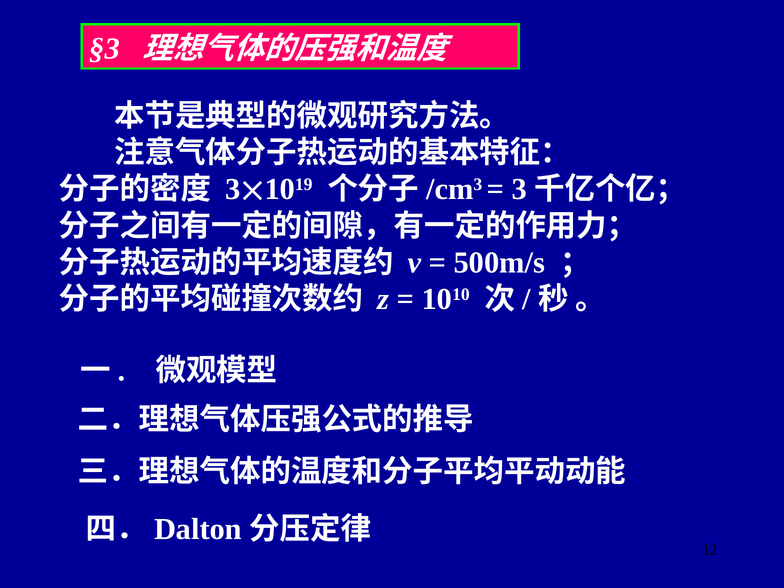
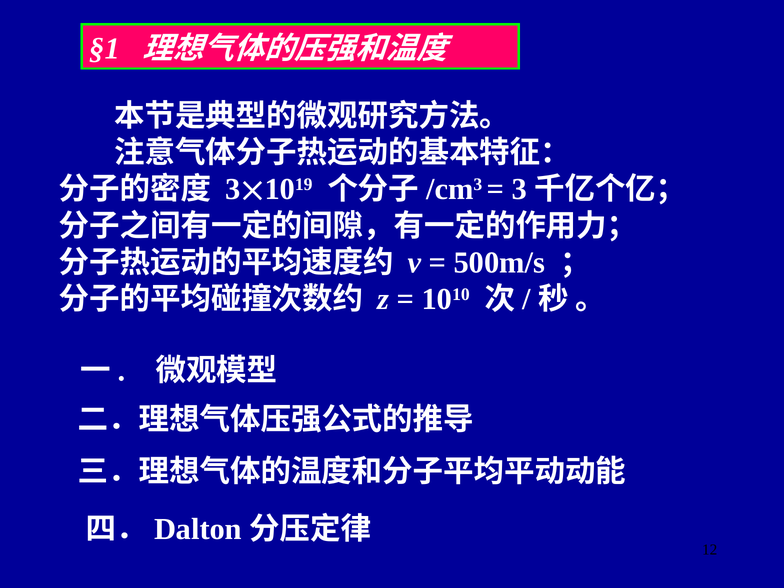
§3: §3 -> §1
